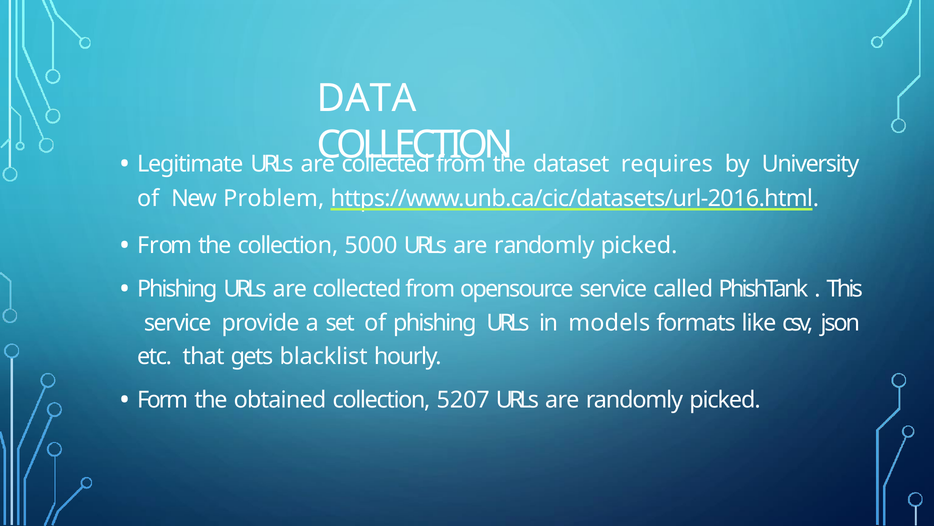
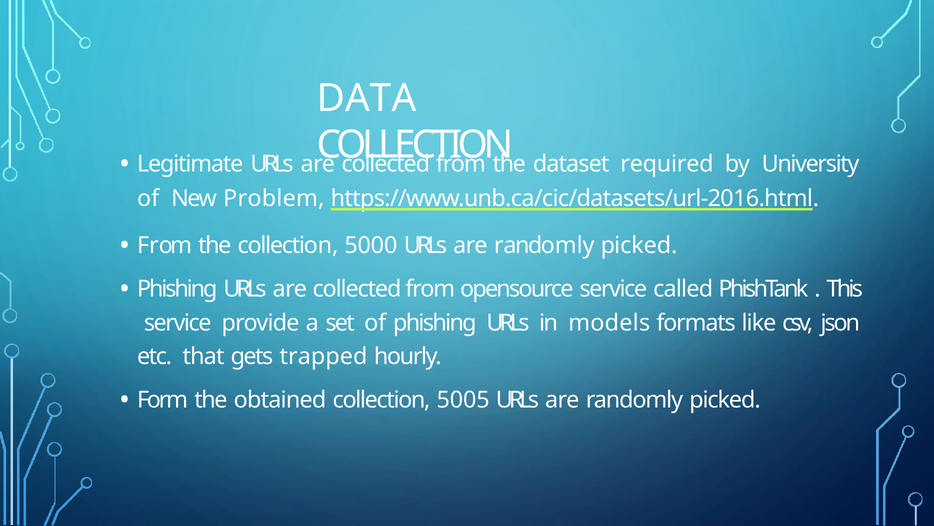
requires: requires -> required
blacklist: blacklist -> trapped
5207: 5207 -> 5005
